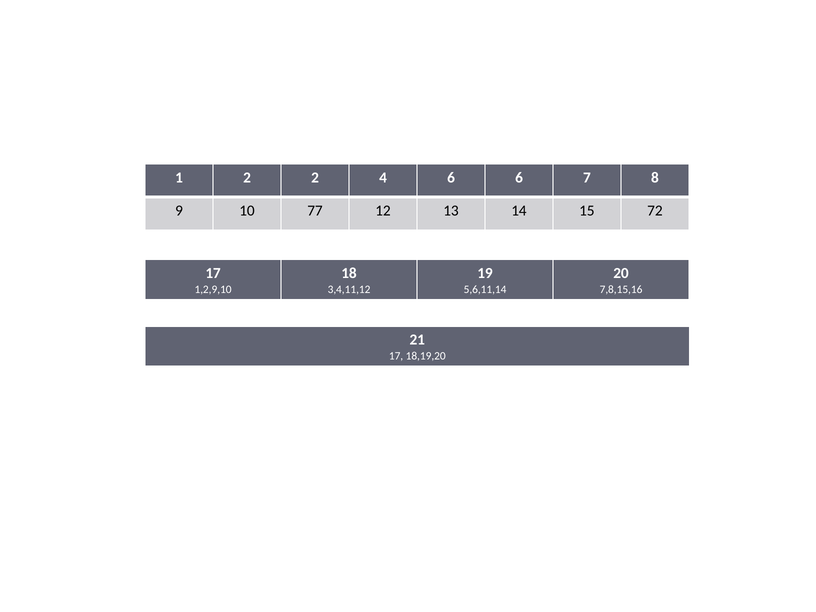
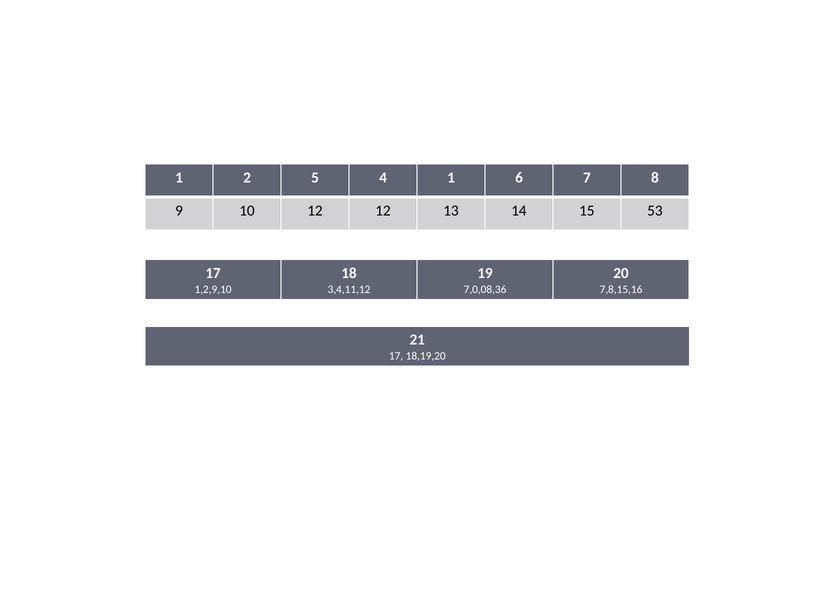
2 2: 2 -> 5
4 6: 6 -> 1
10 77: 77 -> 12
72: 72 -> 53
5,6,11,14: 5,6,11,14 -> 7,0,08,36
